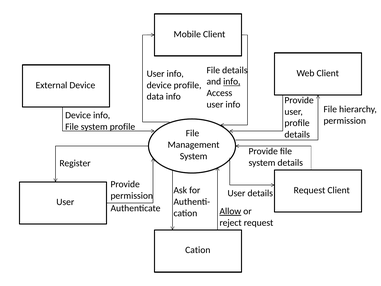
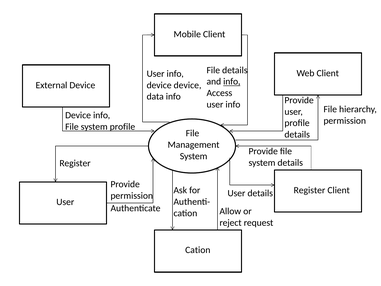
device profile: profile -> device
Request at (309, 190): Request -> Register
Allow underline: present -> none
